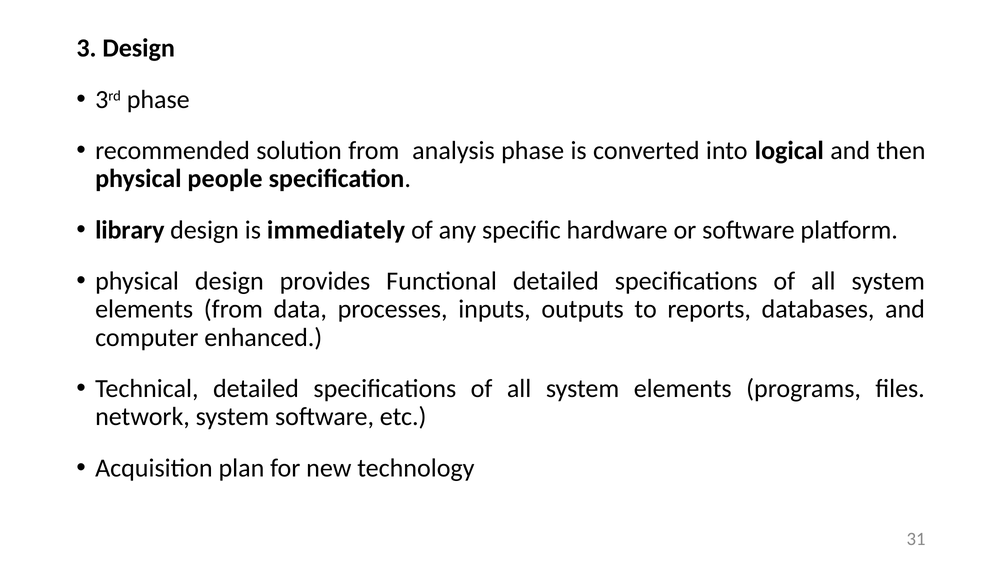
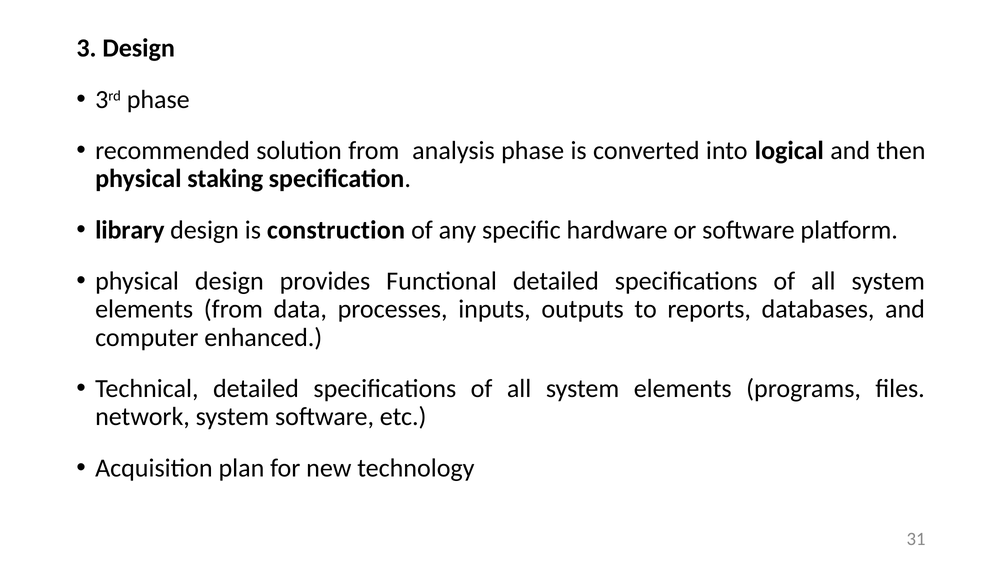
people: people -> staking
immediately: immediately -> construction
